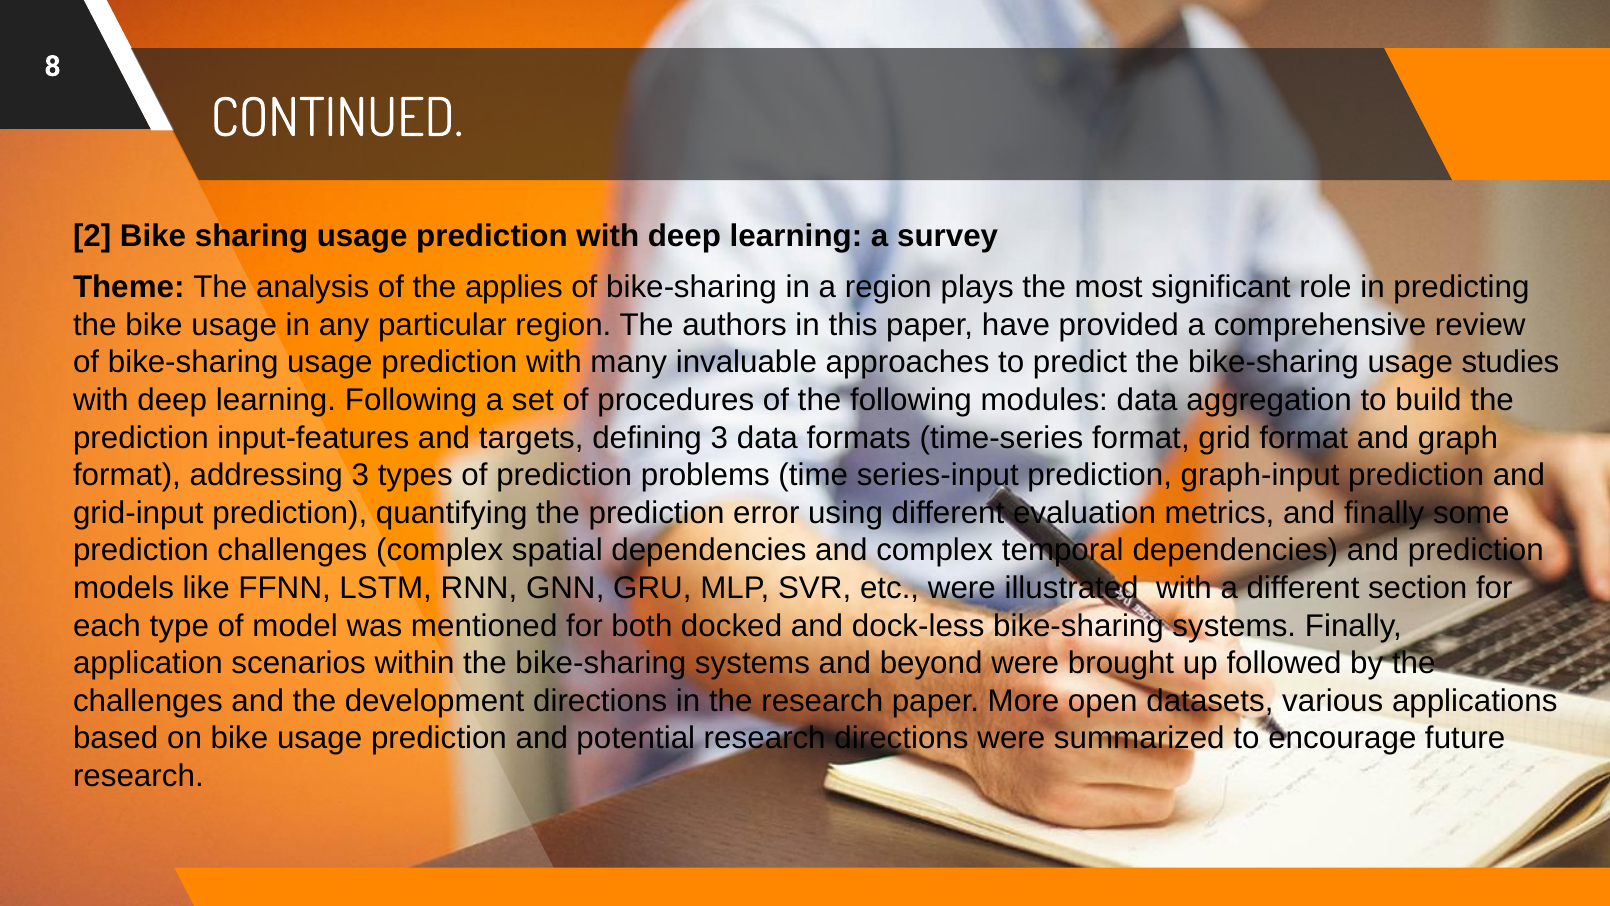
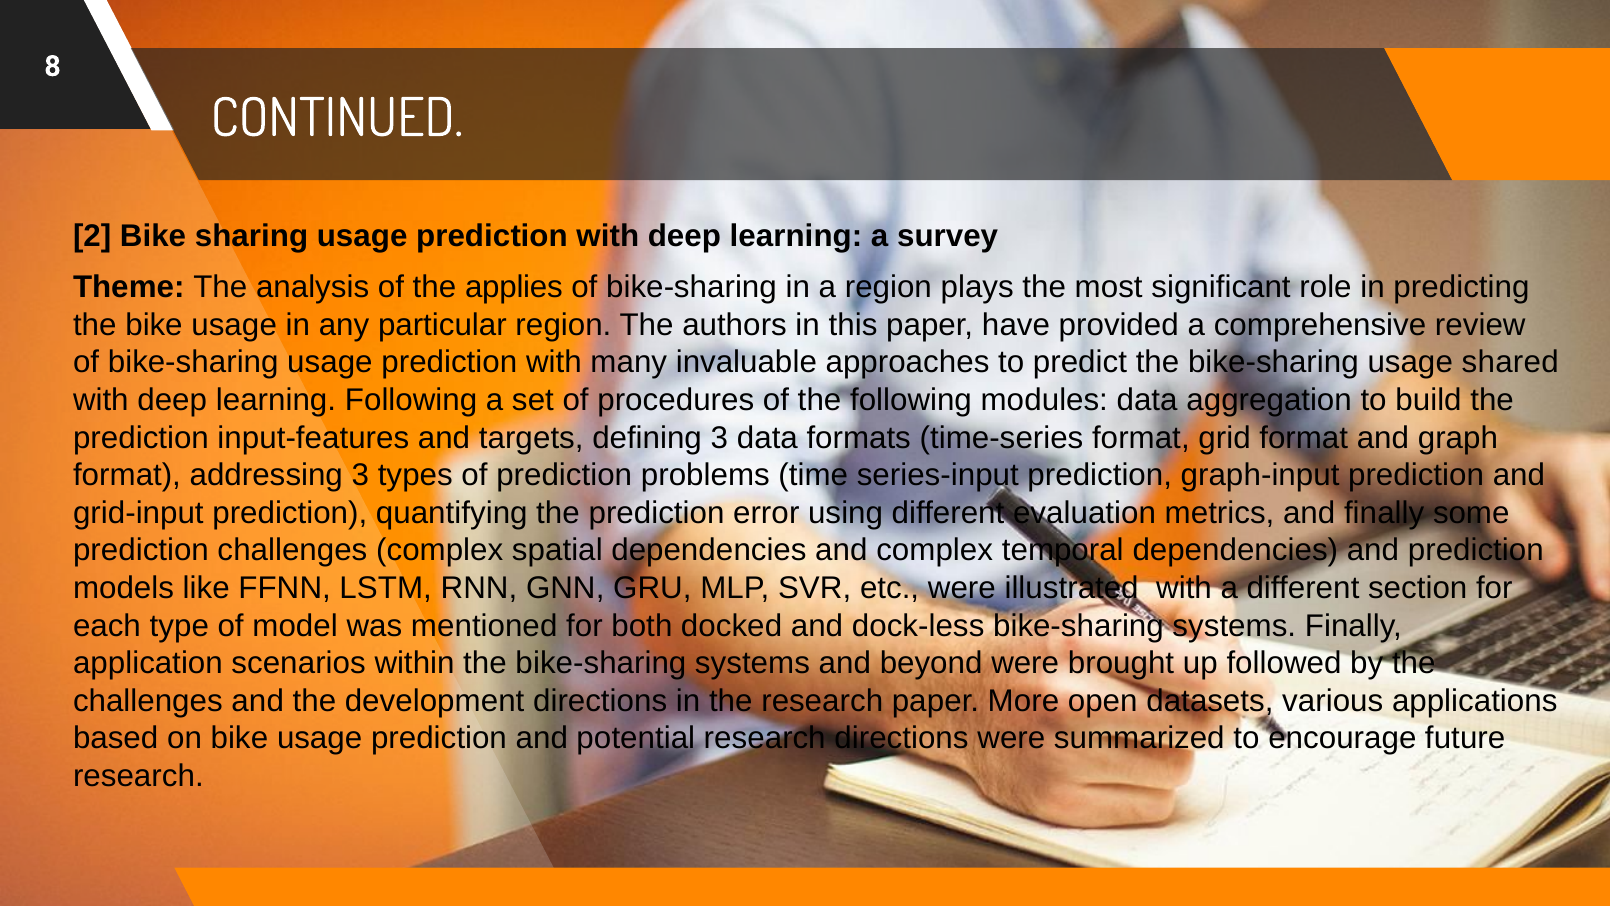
studies: studies -> shared
